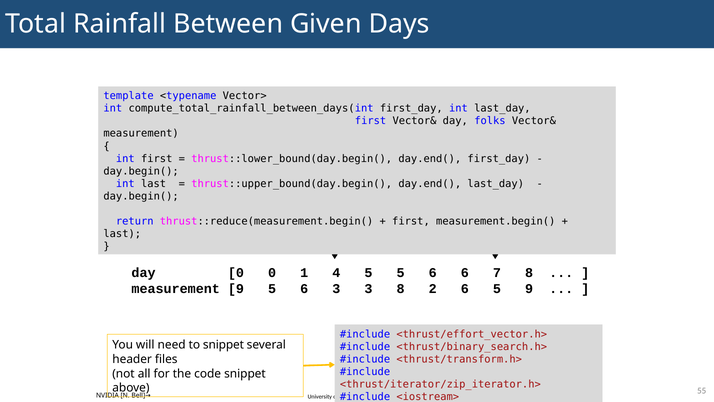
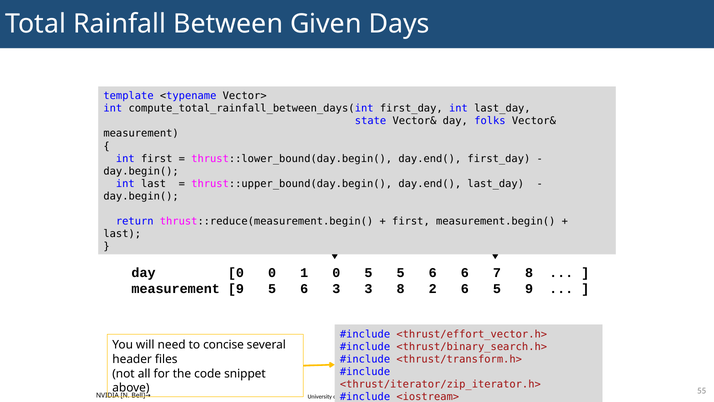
first at (371, 121): first -> state
1 4: 4 -> 0
to snippet: snippet -> concise
